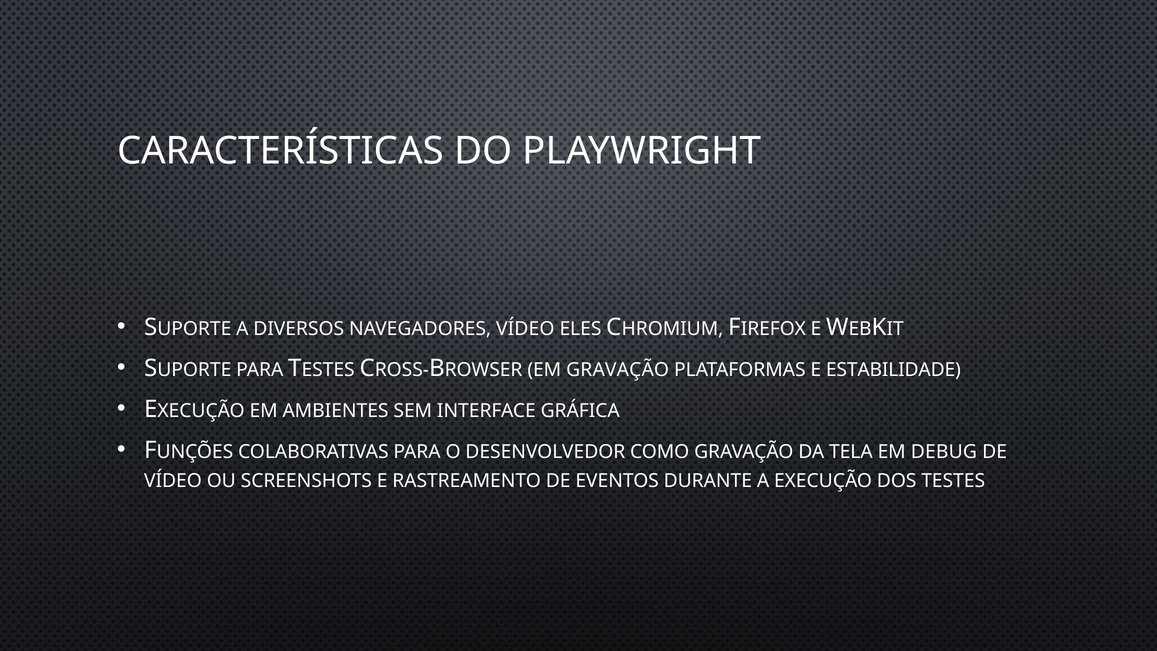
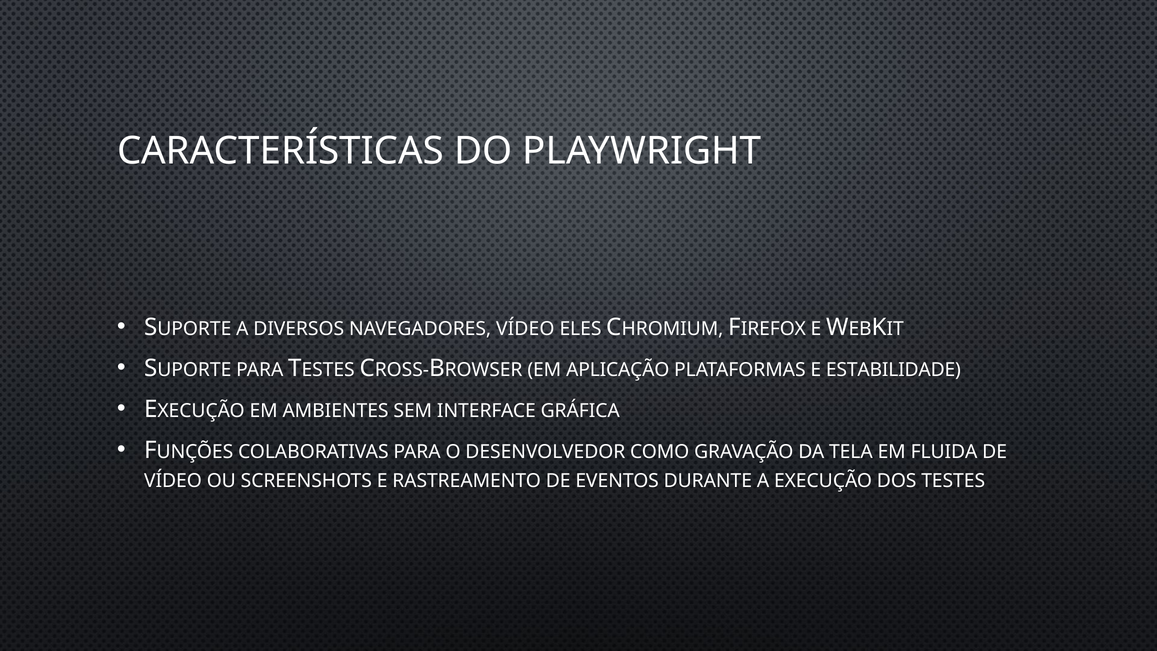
EM GRAVAÇÃO: GRAVAÇÃO -> APLICAÇÃO
DEBUG: DEBUG -> FLUIDA
